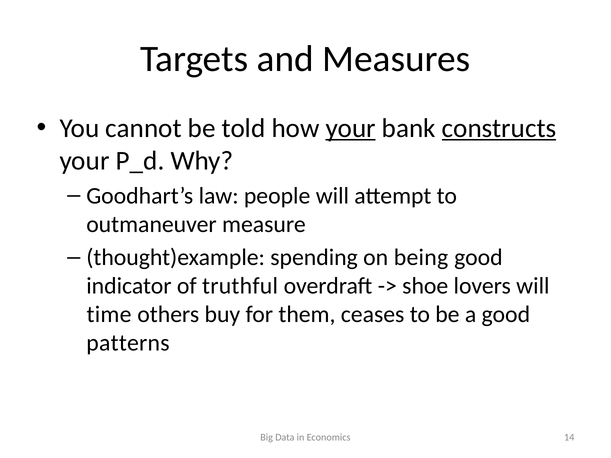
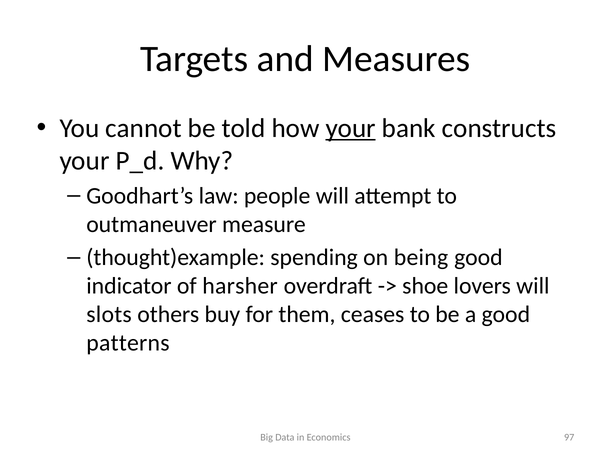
constructs underline: present -> none
truthful: truthful -> harsher
time: time -> slots
14: 14 -> 97
